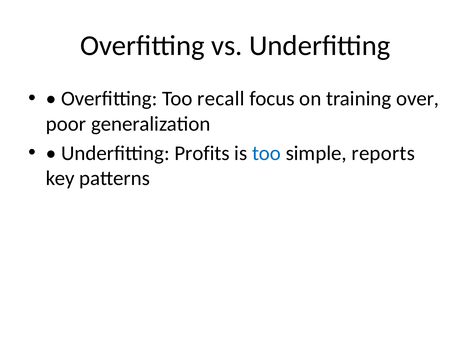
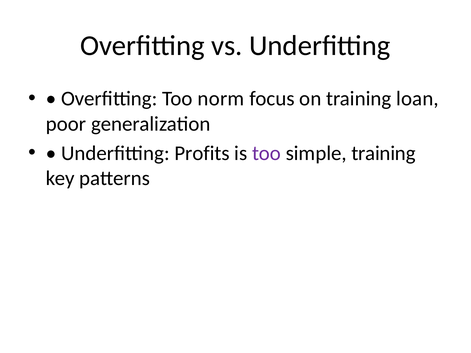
recall: recall -> norm
over: over -> loan
too at (266, 153) colour: blue -> purple
simple reports: reports -> training
